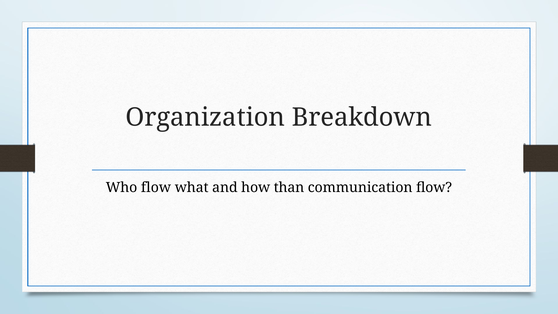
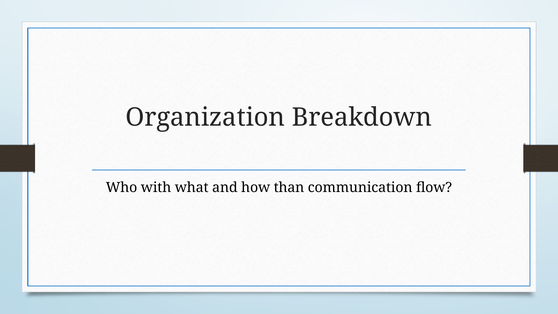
Who flow: flow -> with
